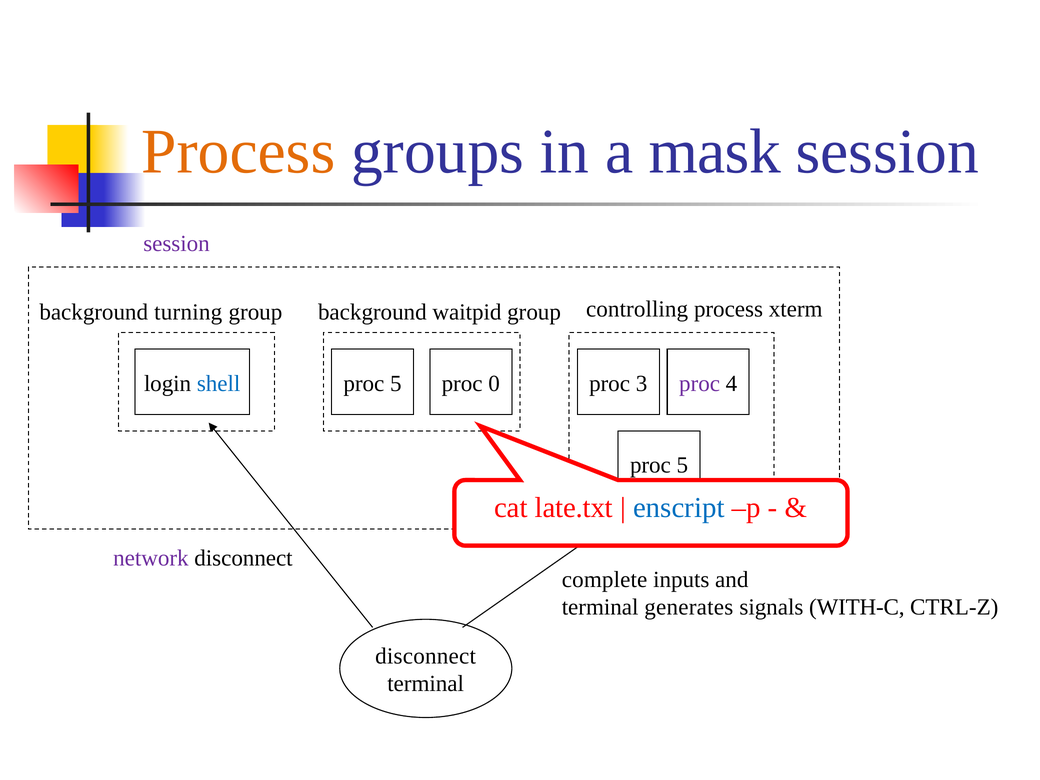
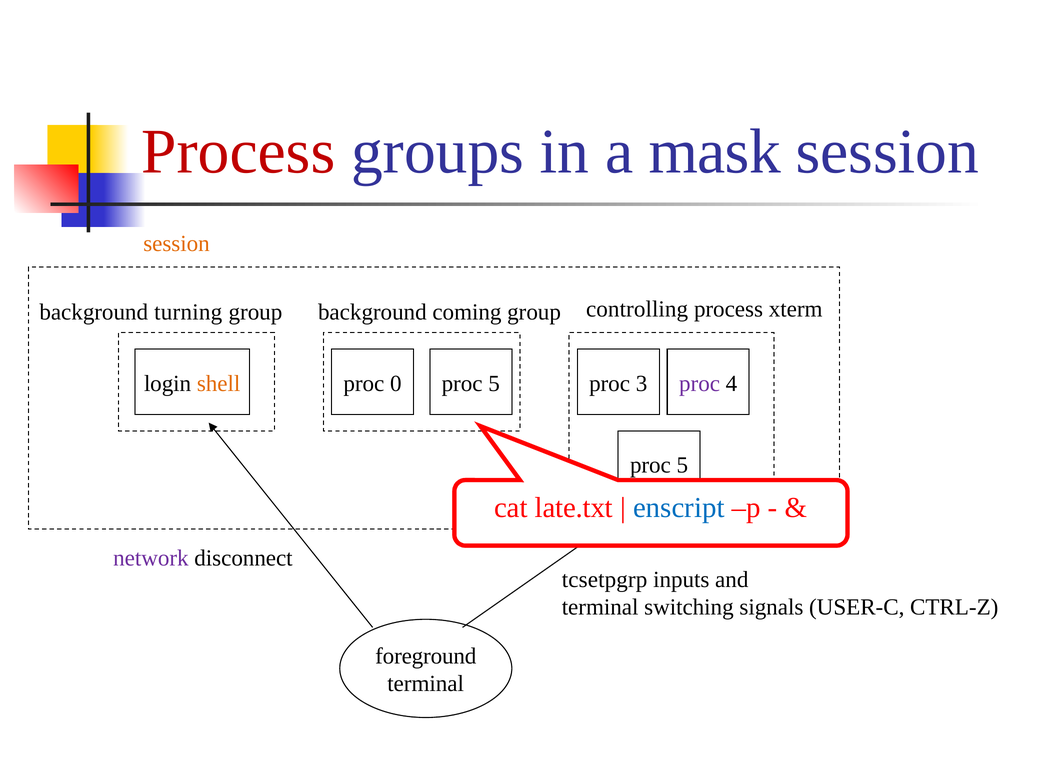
Process at (238, 152) colour: orange -> red
session at (176, 244) colour: purple -> orange
waitpid: waitpid -> coming
shell colour: blue -> orange
5 at (396, 383): 5 -> 0
0 at (494, 383): 0 -> 5
complete: complete -> tcsetpgrp
generates: generates -> switching
WITH-C: WITH-C -> USER-C
disconnect at (426, 656): disconnect -> foreground
